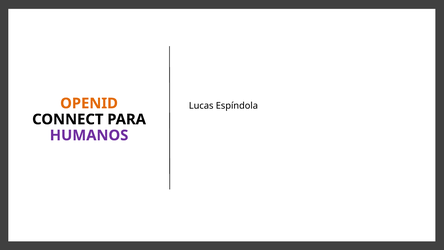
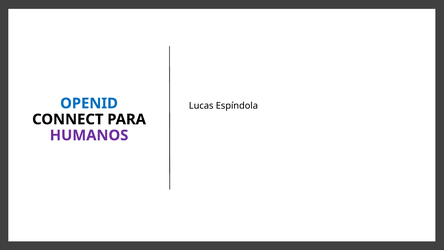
OPENID colour: orange -> blue
